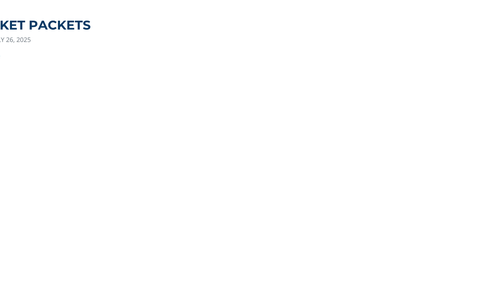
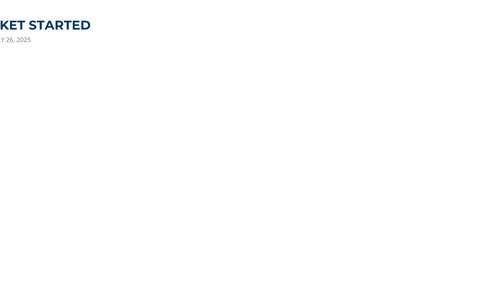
PACKETS: PACKETS -> STARTED
